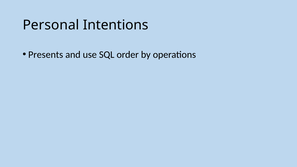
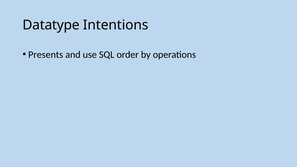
Personal: Personal -> Datatype
